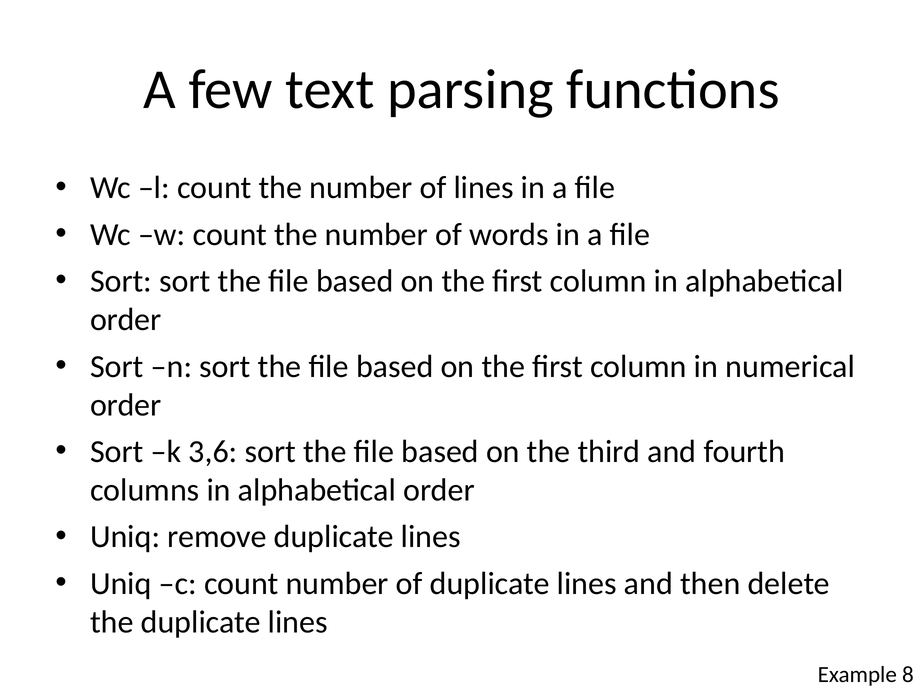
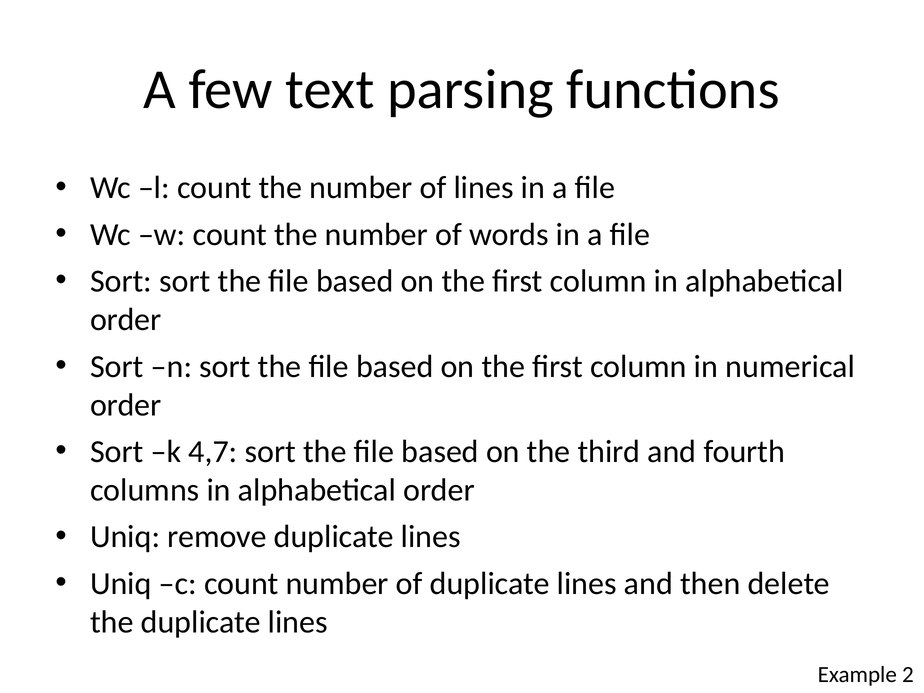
3,6: 3,6 -> 4,7
8: 8 -> 2
